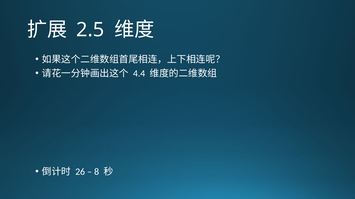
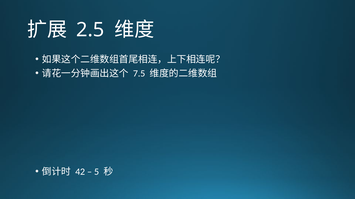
4.4: 4.4 -> 7.5
26: 26 -> 42
8: 8 -> 5
